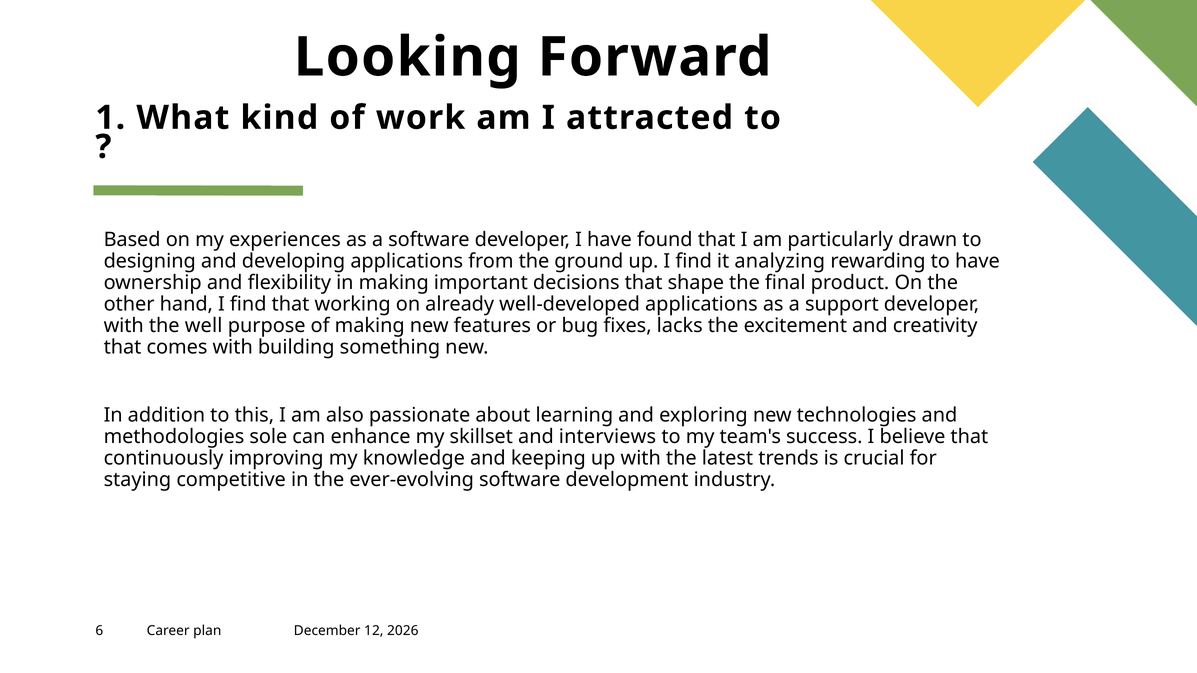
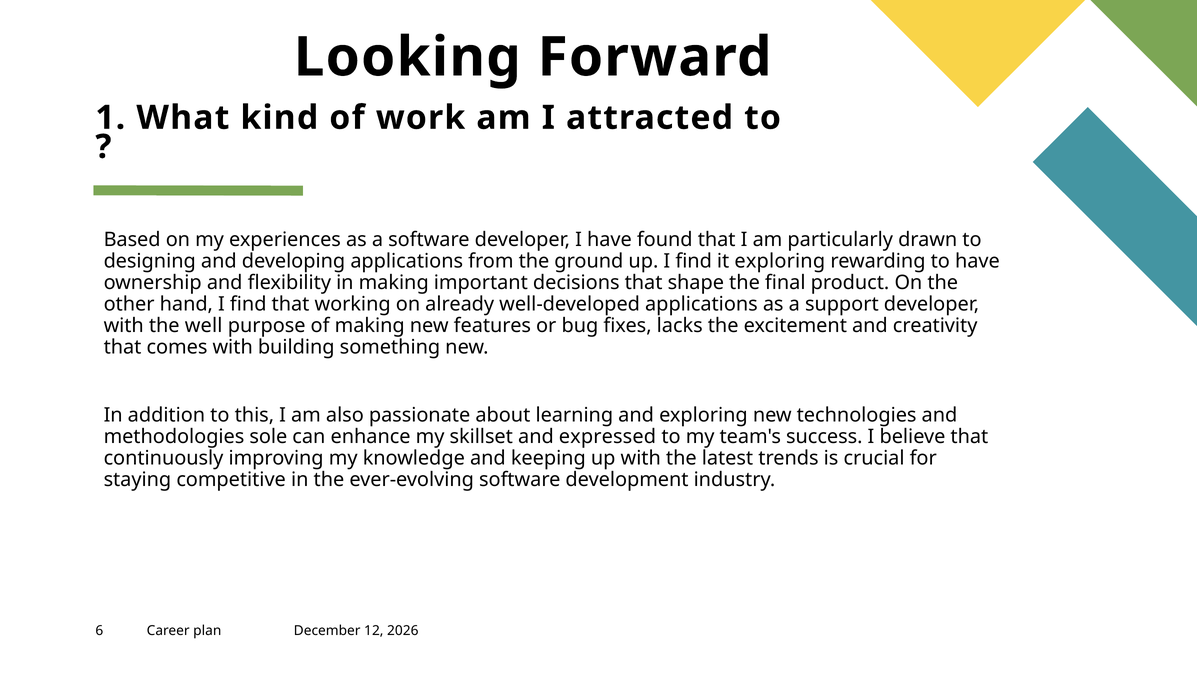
it analyzing: analyzing -> exploring
interviews: interviews -> expressed
